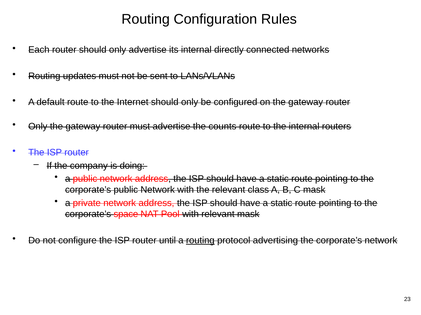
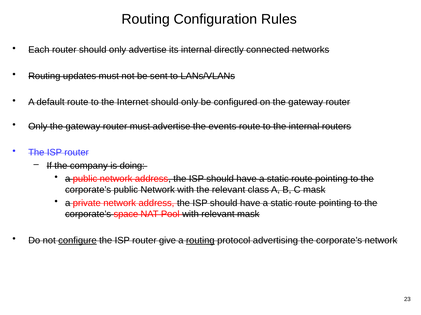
counts: counts -> events
configure underline: none -> present
until: until -> give
